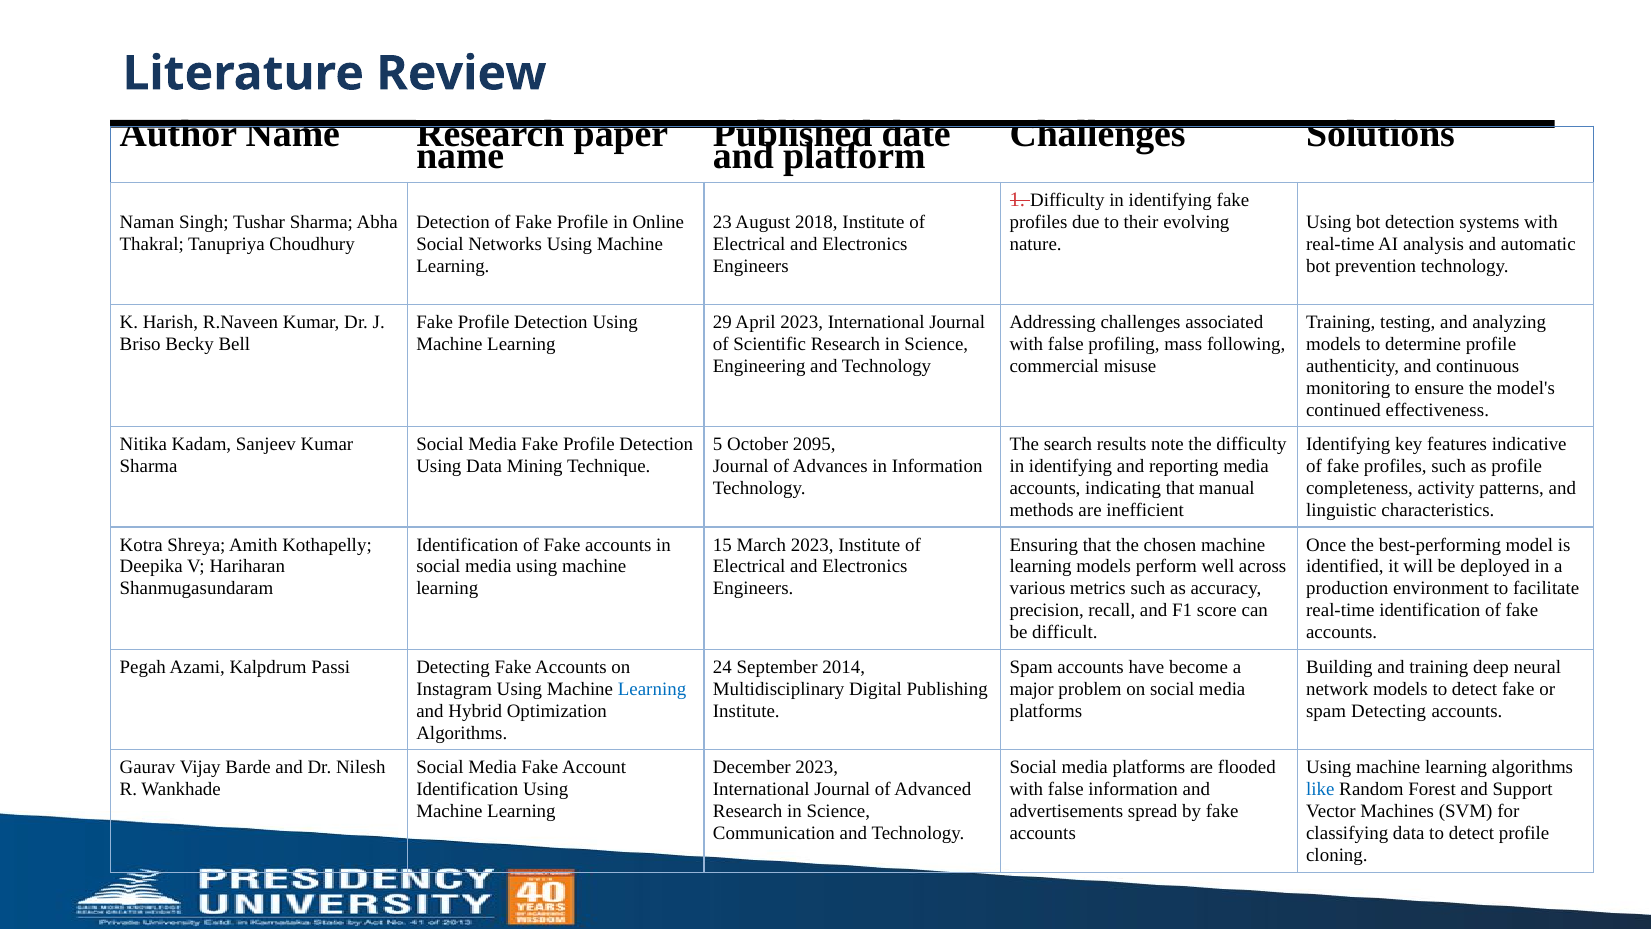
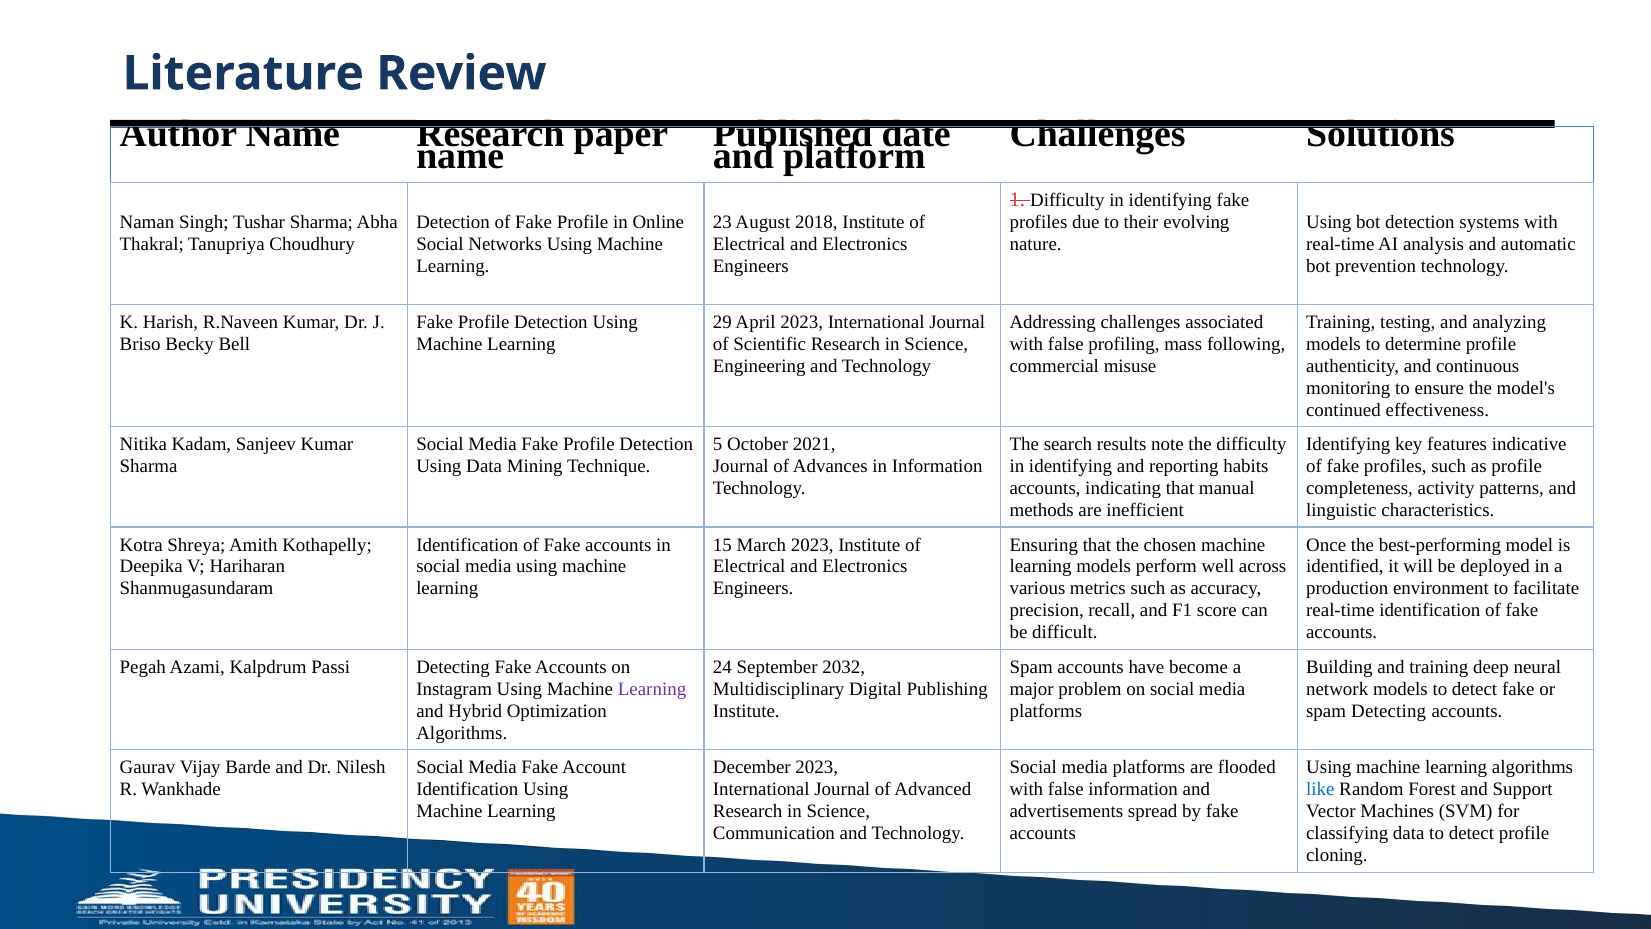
2095: 2095 -> 2021
reporting media: media -> habits
2014: 2014 -> 2032
Learning at (652, 689) colour: blue -> purple
